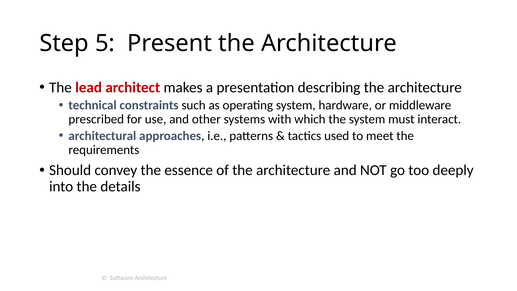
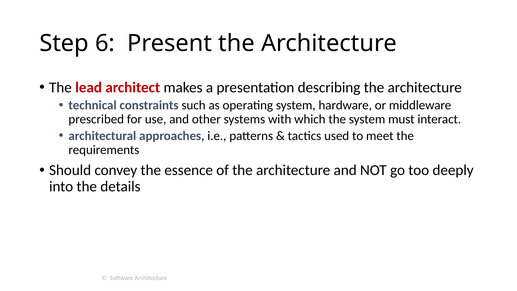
5: 5 -> 6
